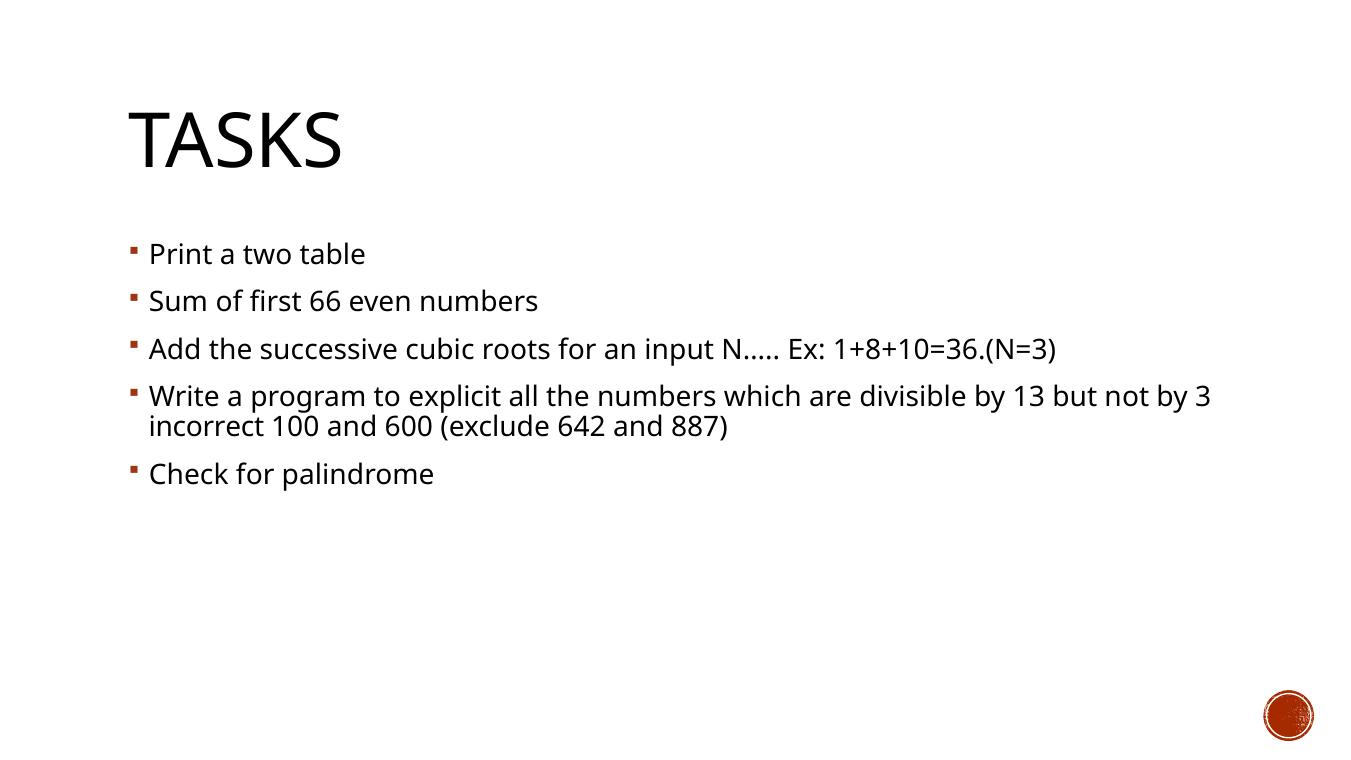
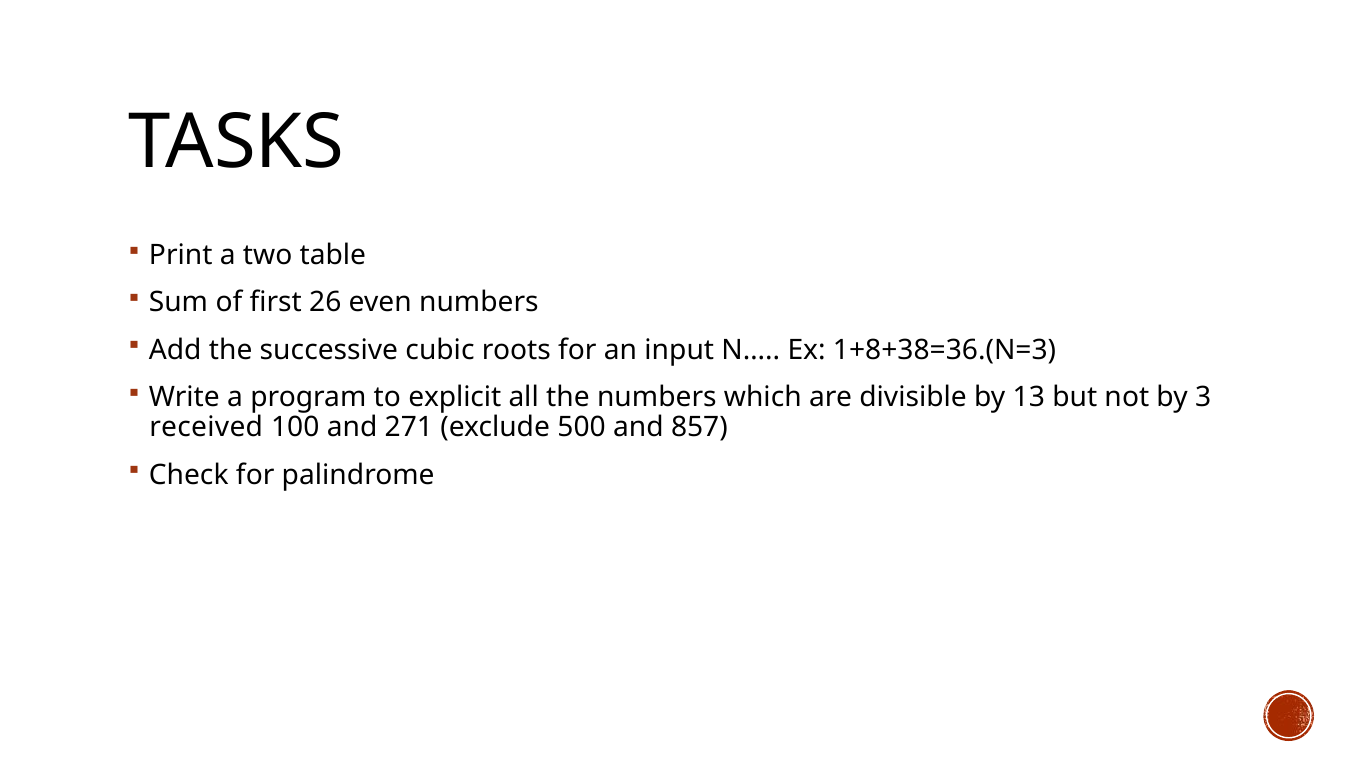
66: 66 -> 26
1+8+10=36.(N=3: 1+8+10=36.(N=3 -> 1+8+38=36.(N=3
incorrect: incorrect -> received
600: 600 -> 271
642: 642 -> 500
887: 887 -> 857
